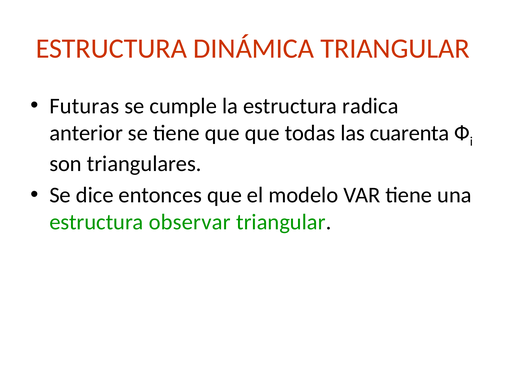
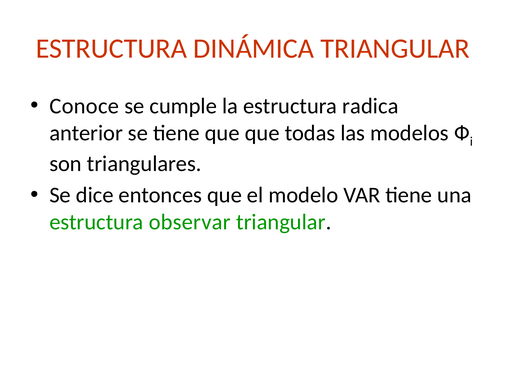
Futuras: Futuras -> Conoce
cuarenta: cuarenta -> modelos
